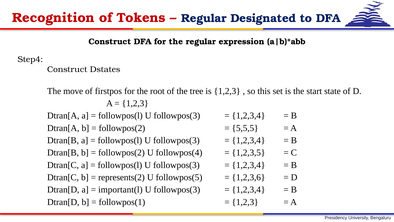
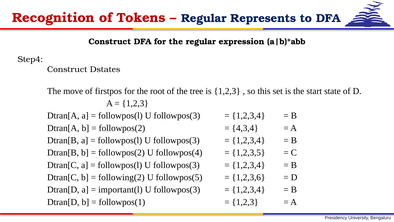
Designated: Designated -> Represents
5,5,5: 5,5,5 -> 4,3,4
represents(2: represents(2 -> following(2
